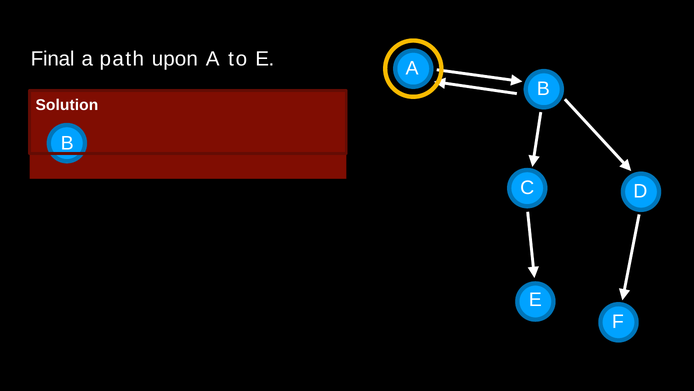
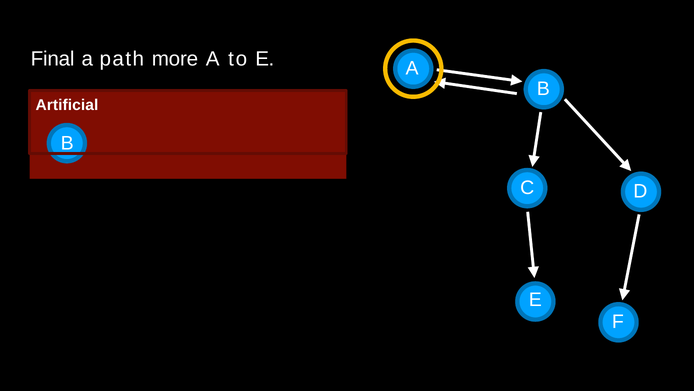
upon: upon -> more
Solution: Solution -> Artificial
